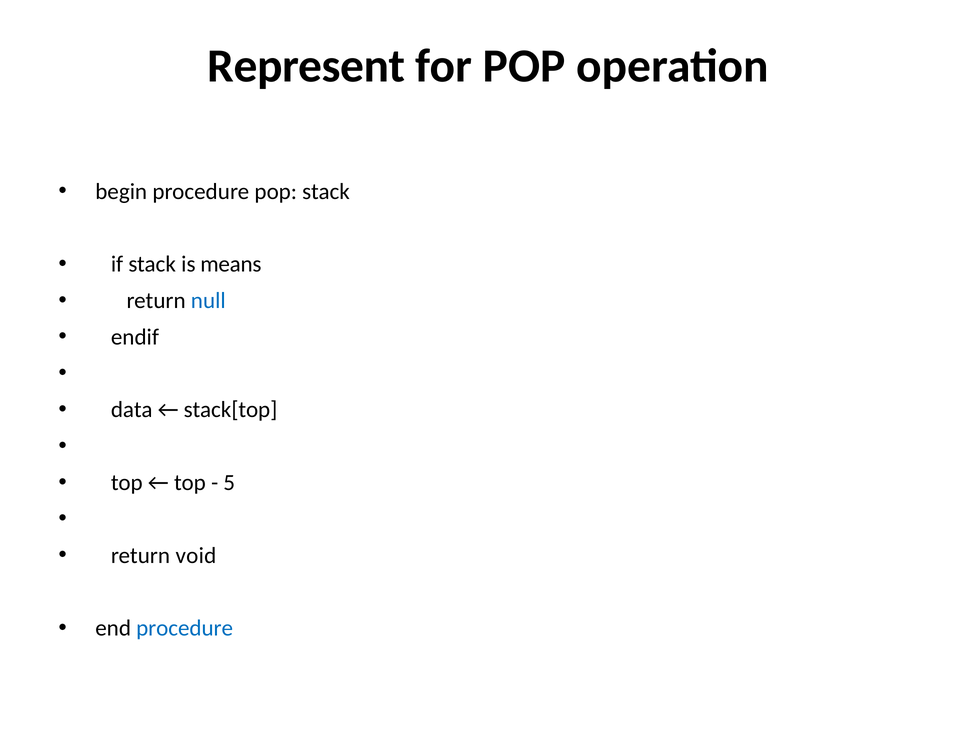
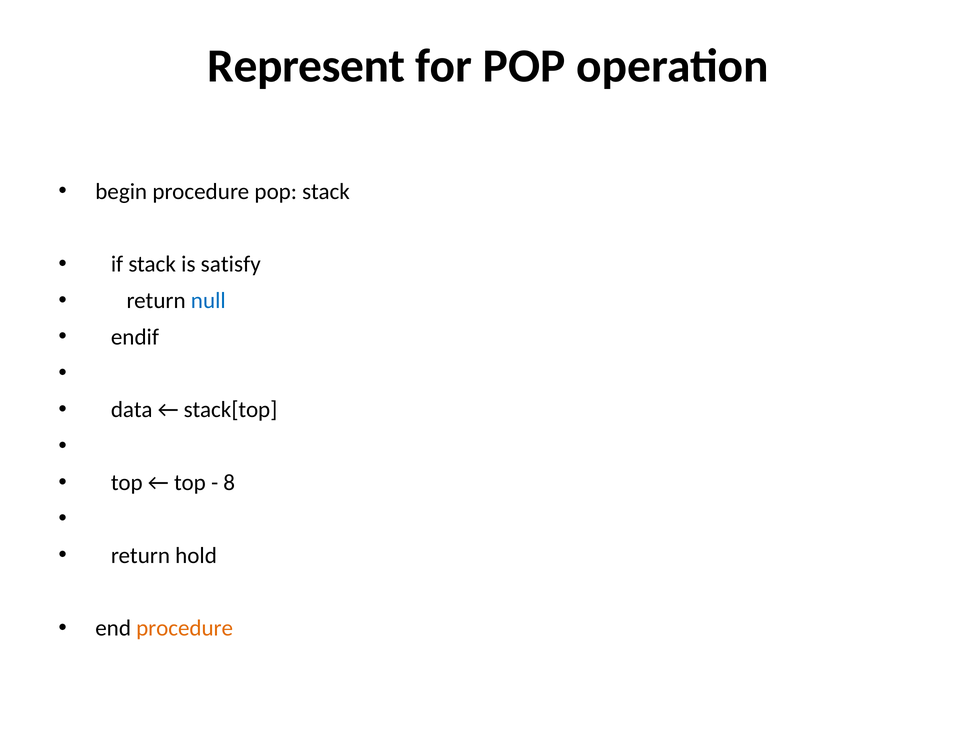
means: means -> satisfy
5: 5 -> 8
void: void -> hold
procedure at (185, 628) colour: blue -> orange
